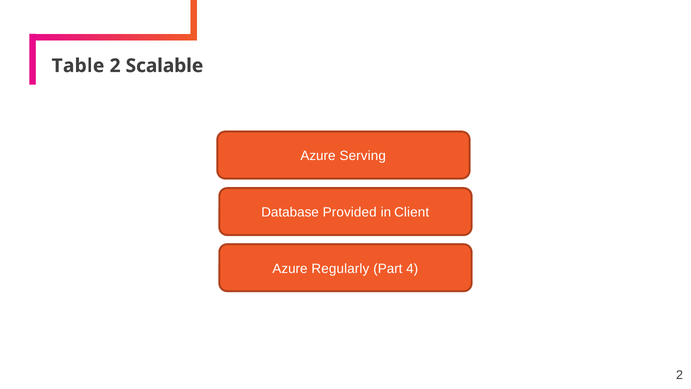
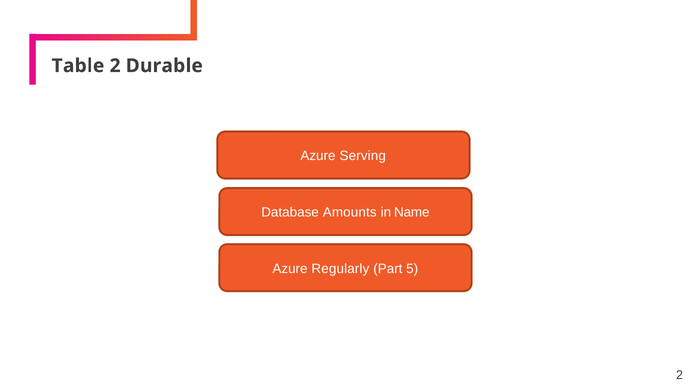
Scalable: Scalable -> Durable
Provided: Provided -> Amounts
Client: Client -> Name
4: 4 -> 5
